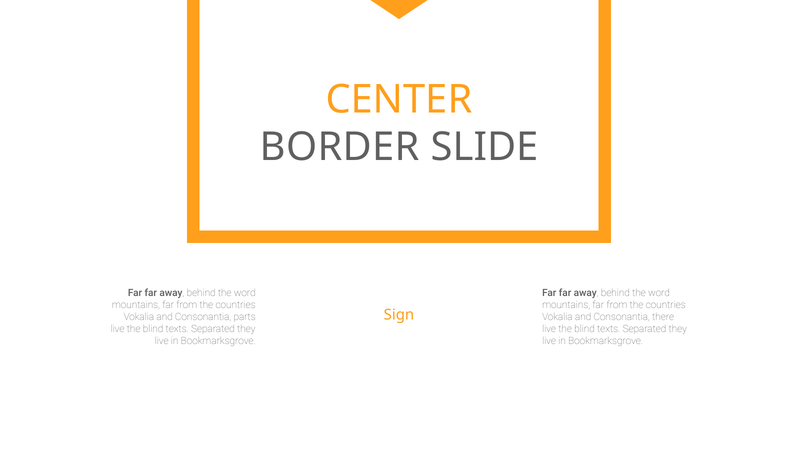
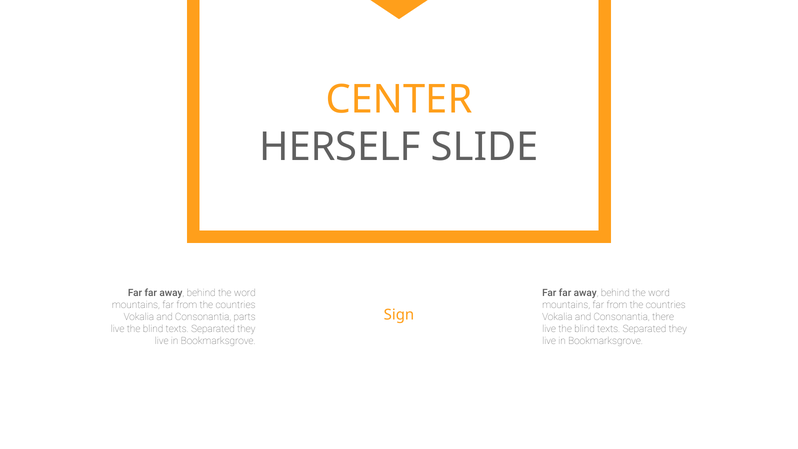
BORDER: BORDER -> HERSELF
